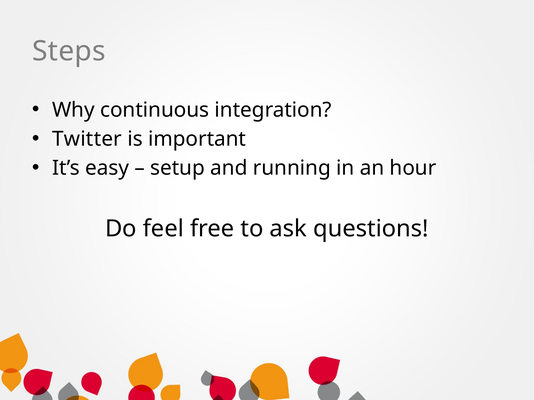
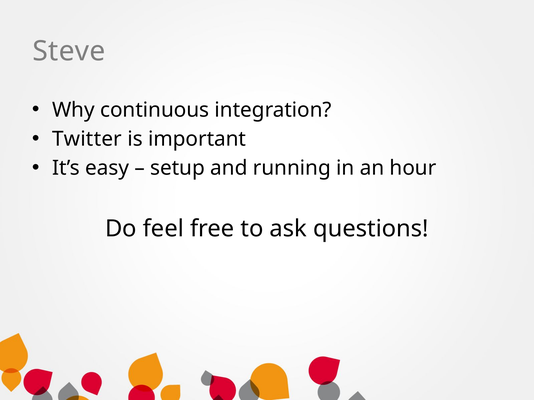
Steps: Steps -> Steve
